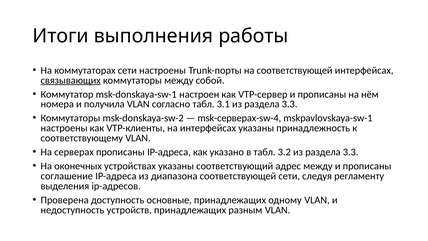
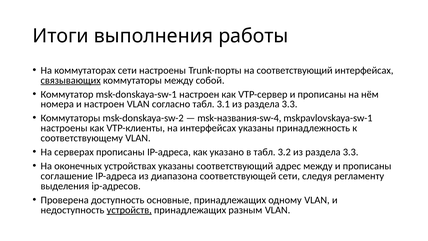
на соответствующей: соответствующей -> соответствующий
и получила: получила -> настроен
msk-серверах-sw-4: msk-серверах-sw-4 -> msk-названия-sw-4
устройств underline: none -> present
